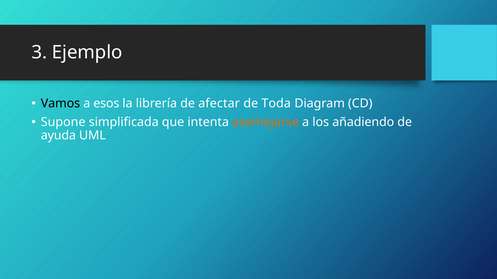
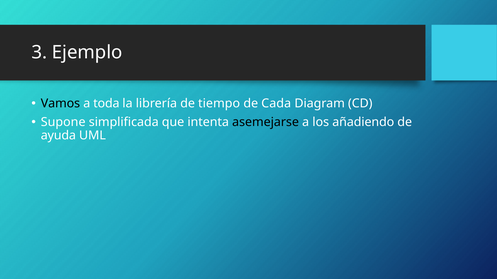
esos: esos -> toda
afectar: afectar -> tiempo
Toda: Toda -> Cada
asemejarse colour: orange -> black
